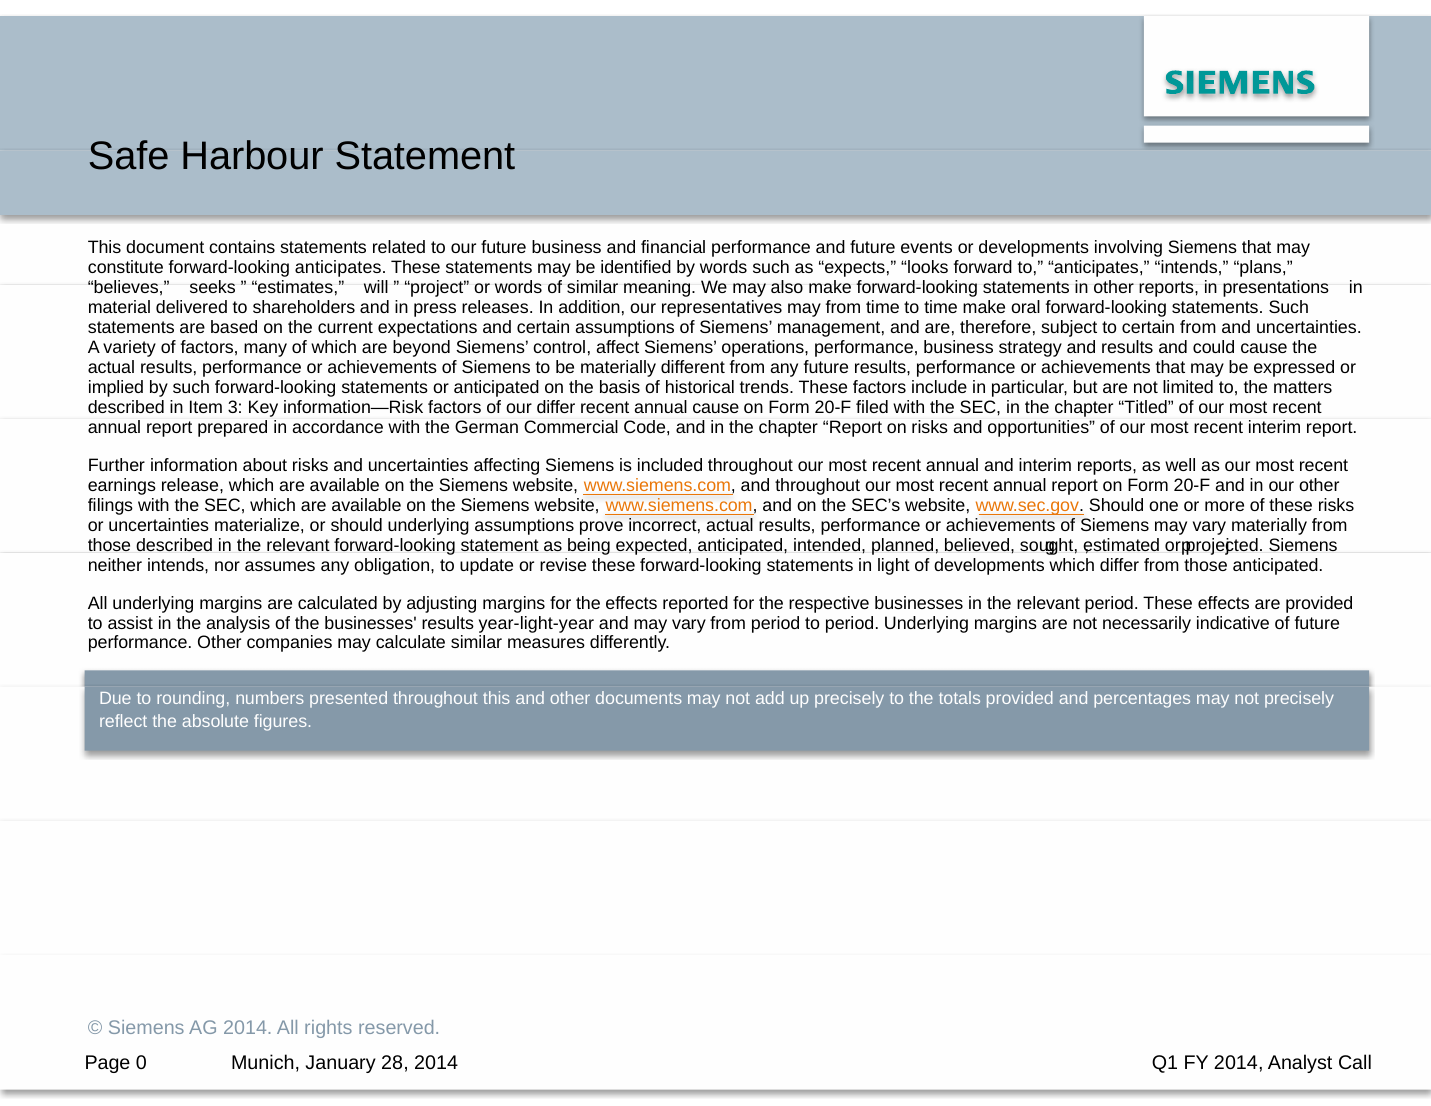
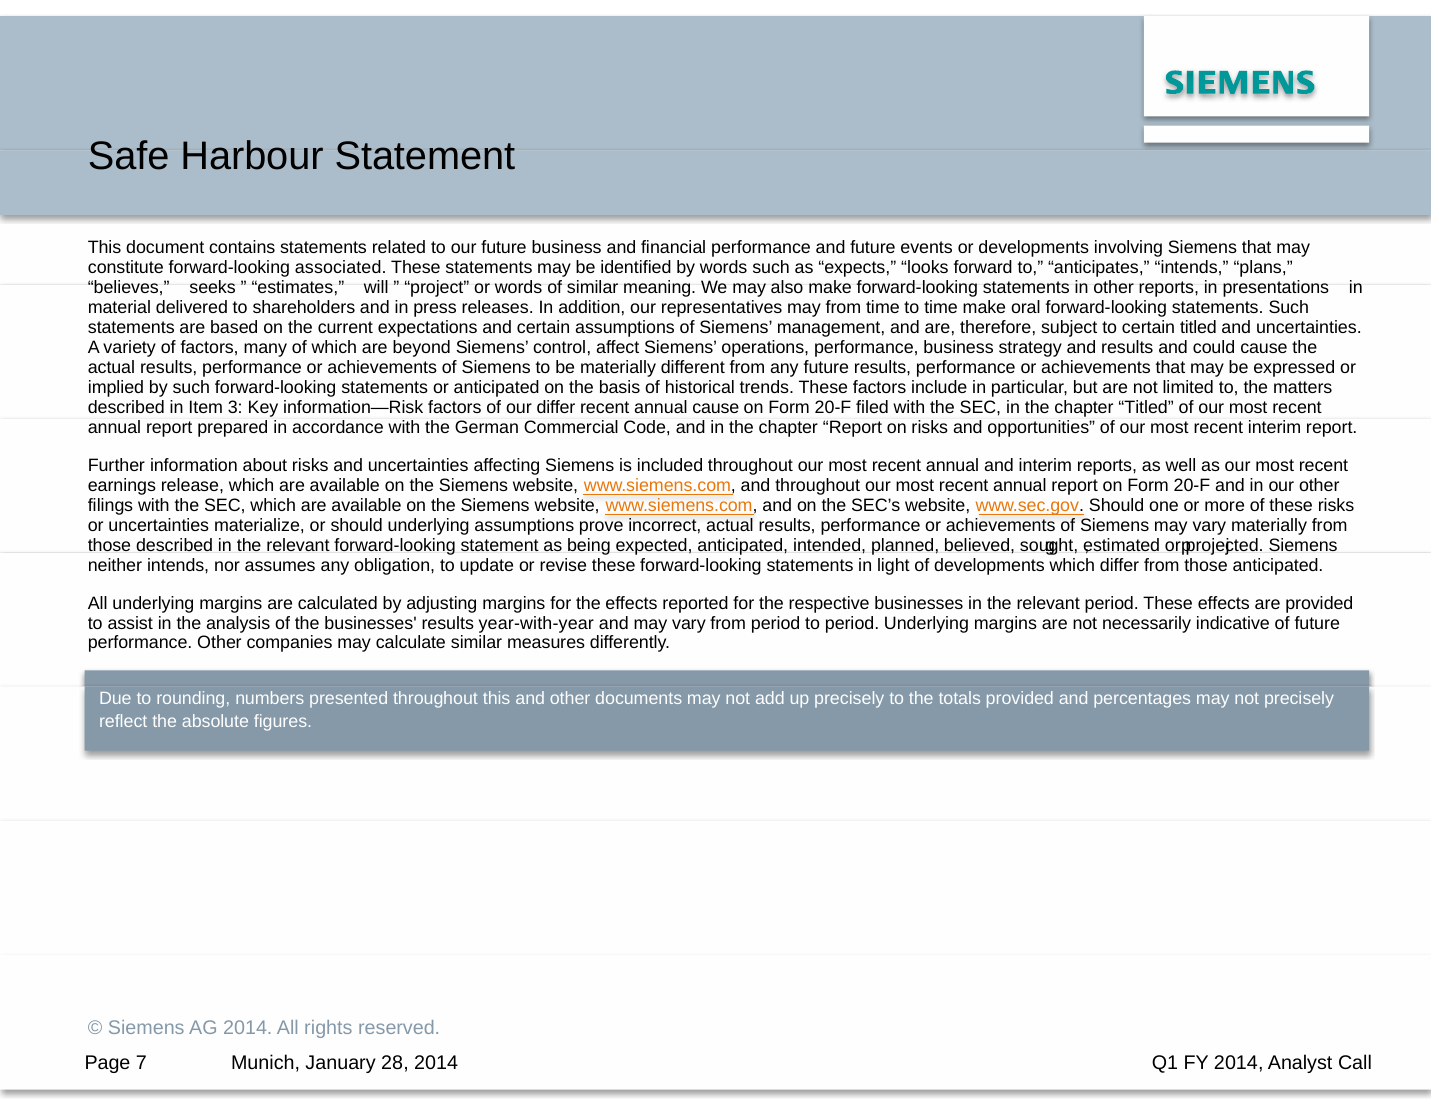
forward-looking anticipates: anticipates -> associated
certain from: from -> titled
year-light-year: year-light-year -> year-with-year
0: 0 -> 7
